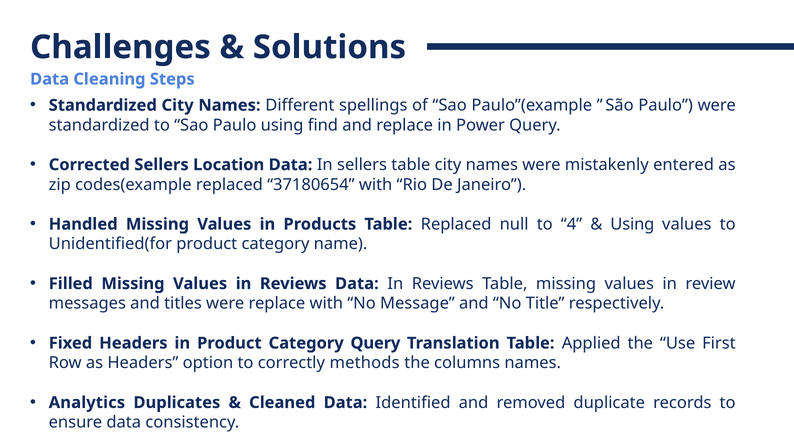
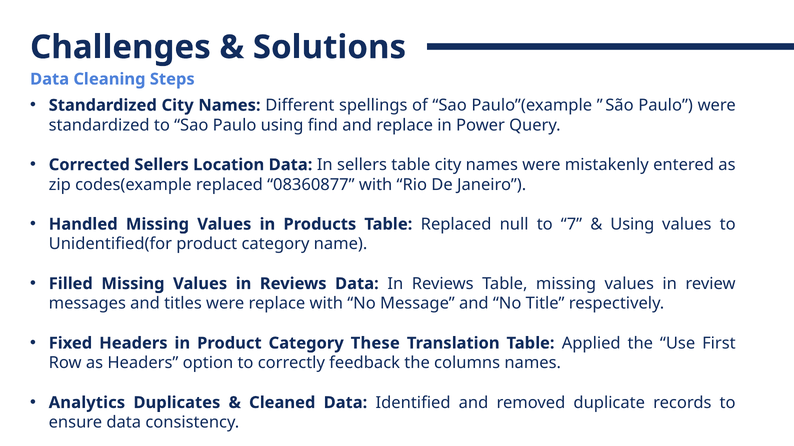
37180654: 37180654 -> 08360877
4: 4 -> 7
Category Query: Query -> These
methods: methods -> feedback
